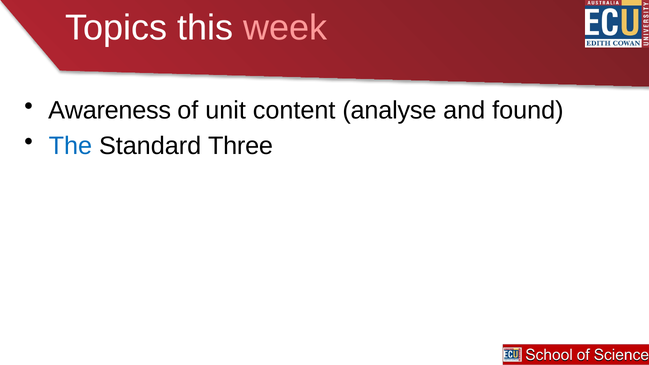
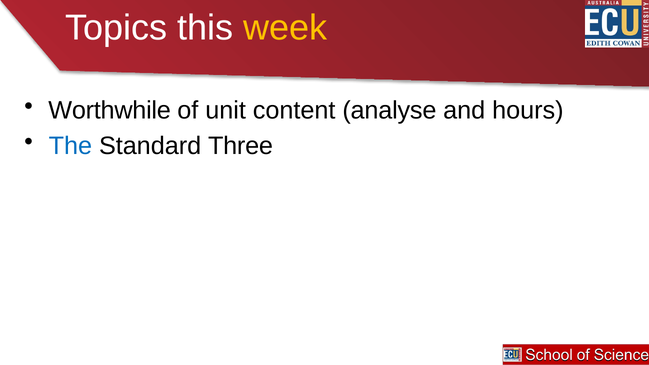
week colour: pink -> yellow
Awareness: Awareness -> Worthwhile
found: found -> hours
